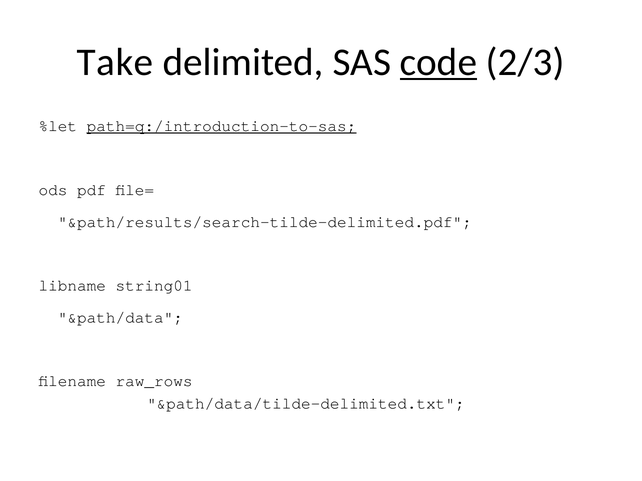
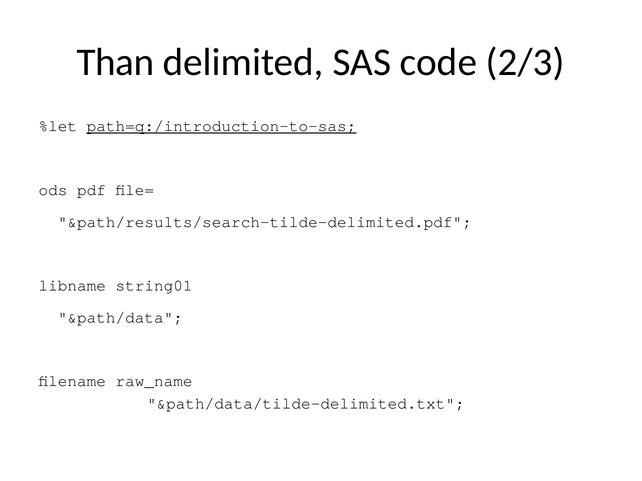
Take: Take -> Than
code underline: present -> none
raw_rows: raw_rows -> raw_name
